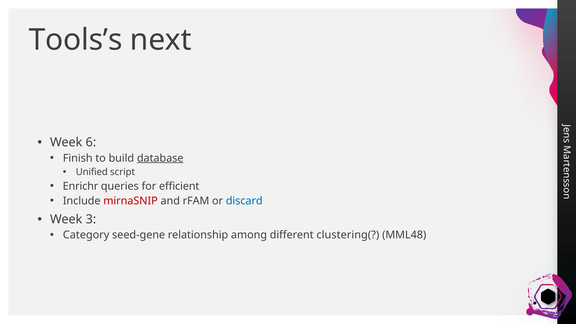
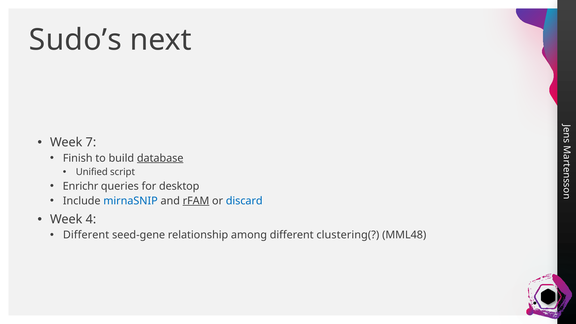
Tools’s: Tools’s -> Sudo’s
6: 6 -> 7
efficient: efficient -> desktop
mirnaSNIP colour: red -> blue
rFAM underline: none -> present
3: 3 -> 4
Category at (86, 235): Category -> Different
